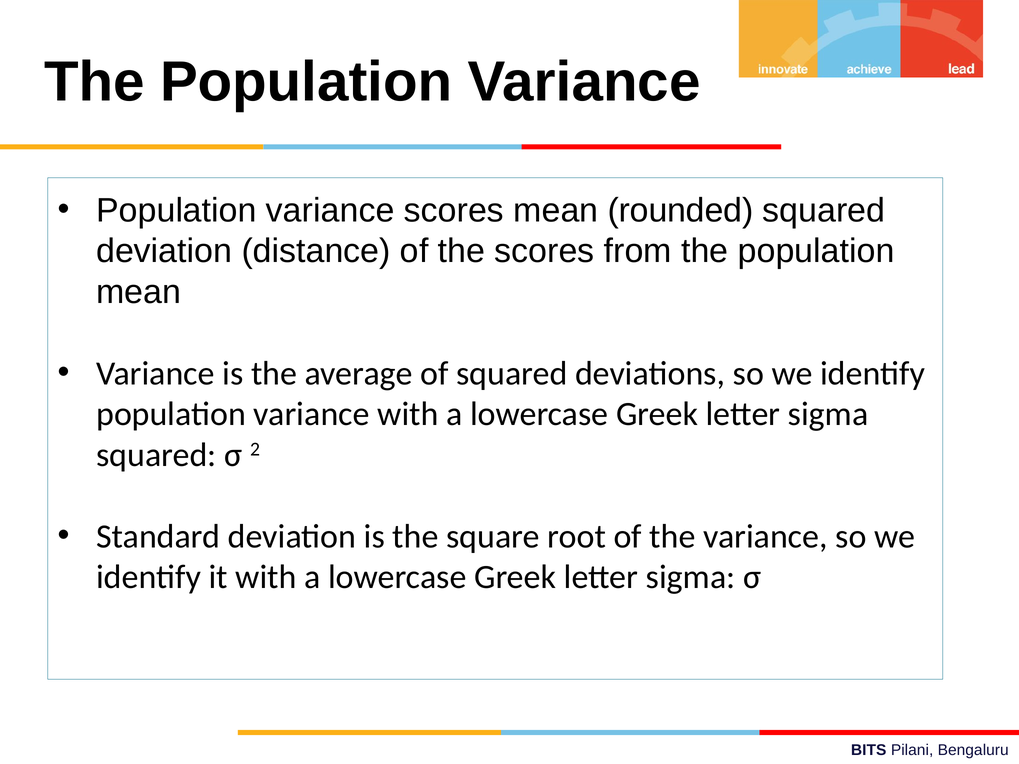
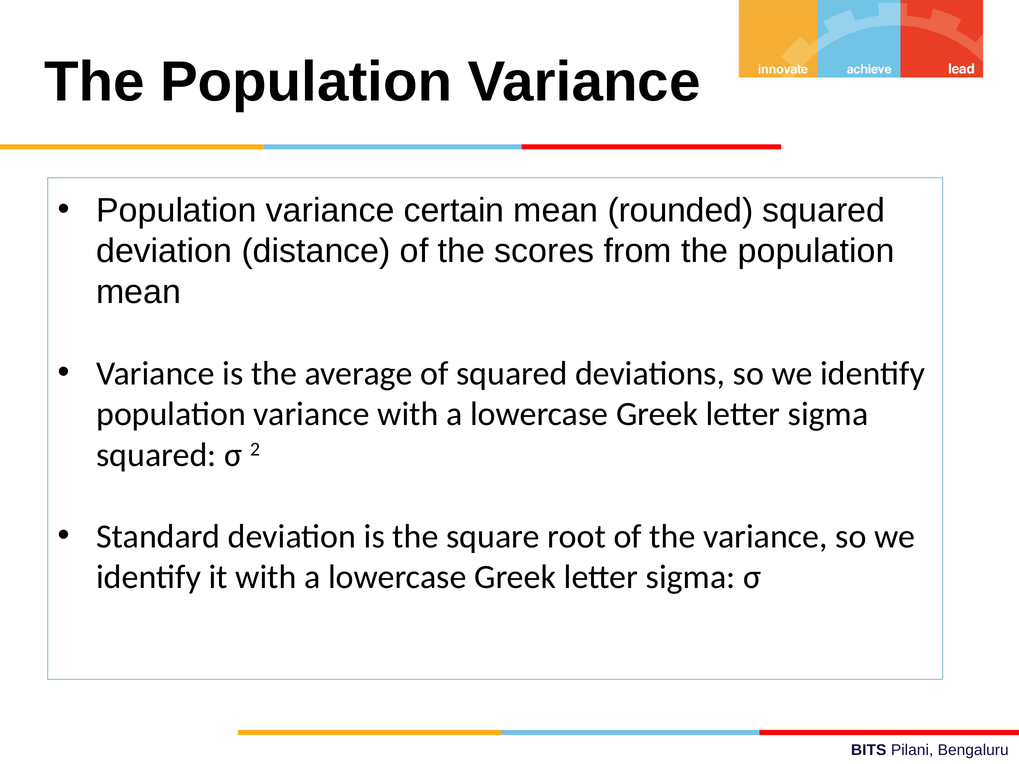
variance scores: scores -> certain
